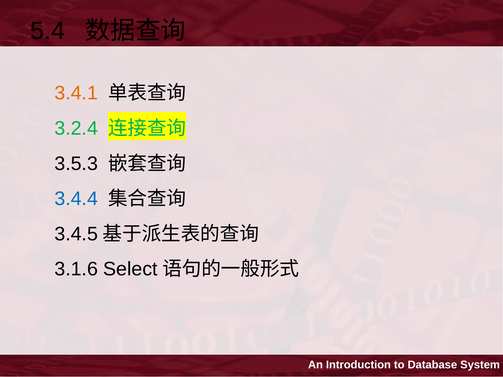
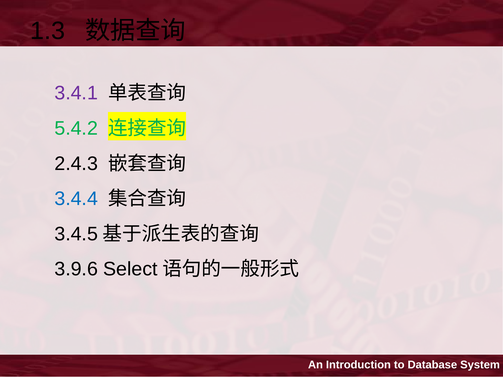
5.4: 5.4 -> 1.3
3.4.1 colour: orange -> purple
3.2.4: 3.2.4 -> 5.4.2
3.5.3: 3.5.3 -> 2.4.3
3.1.6: 3.1.6 -> 3.9.6
